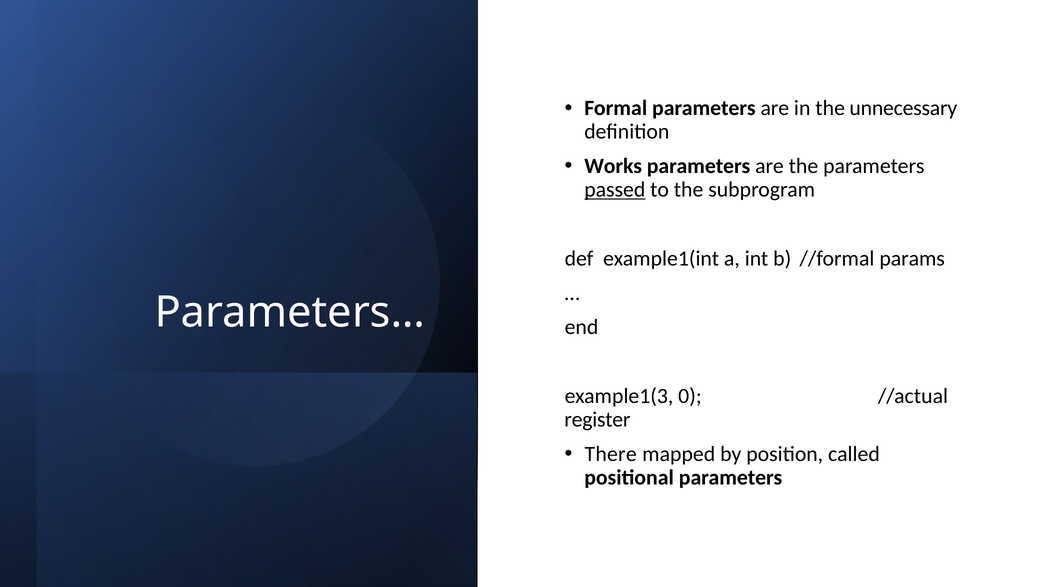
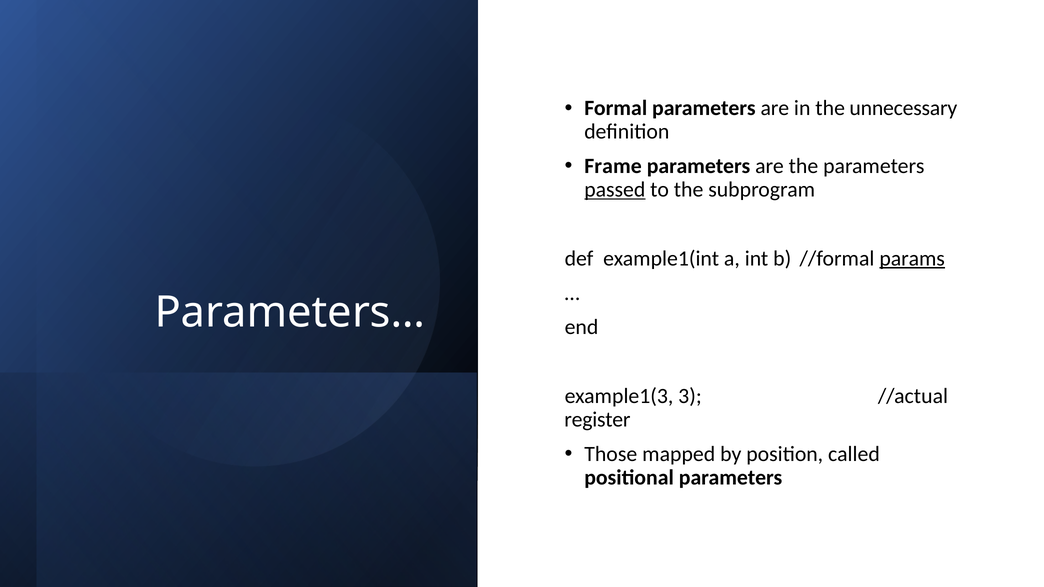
Works: Works -> Frame
params underline: none -> present
0: 0 -> 3
There: There -> Those
